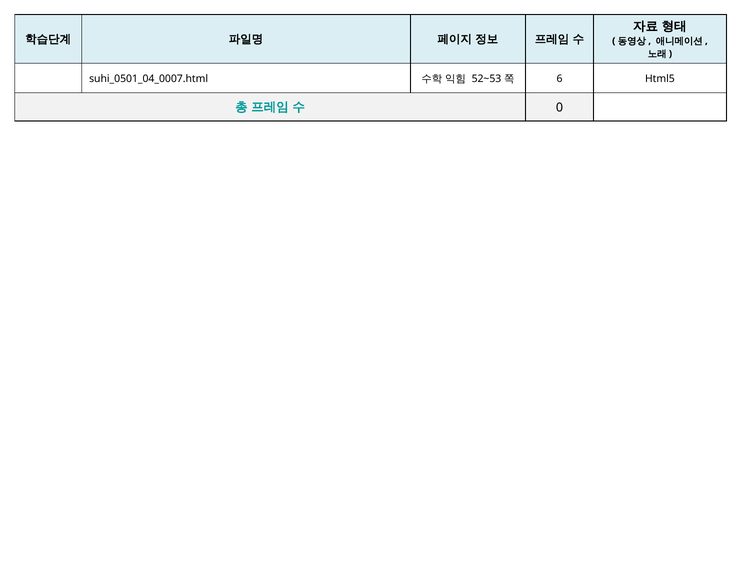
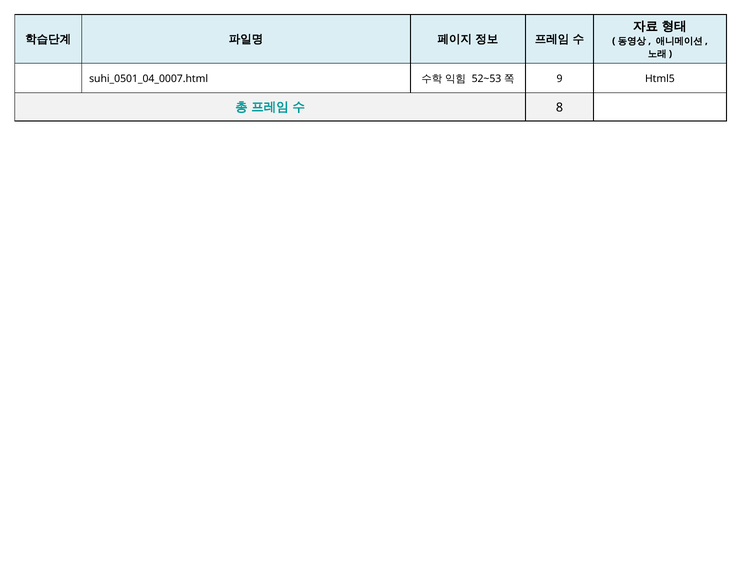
6: 6 -> 9
0: 0 -> 8
